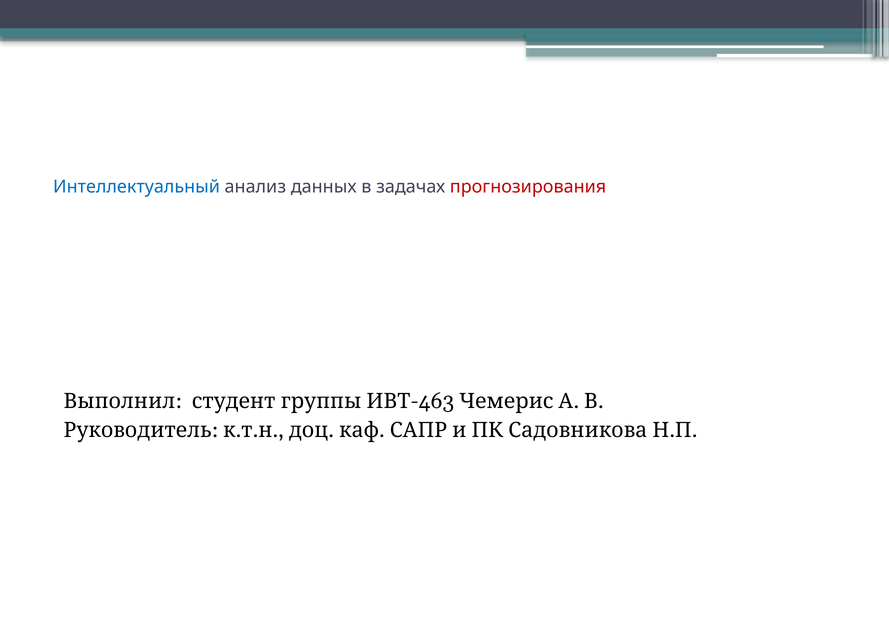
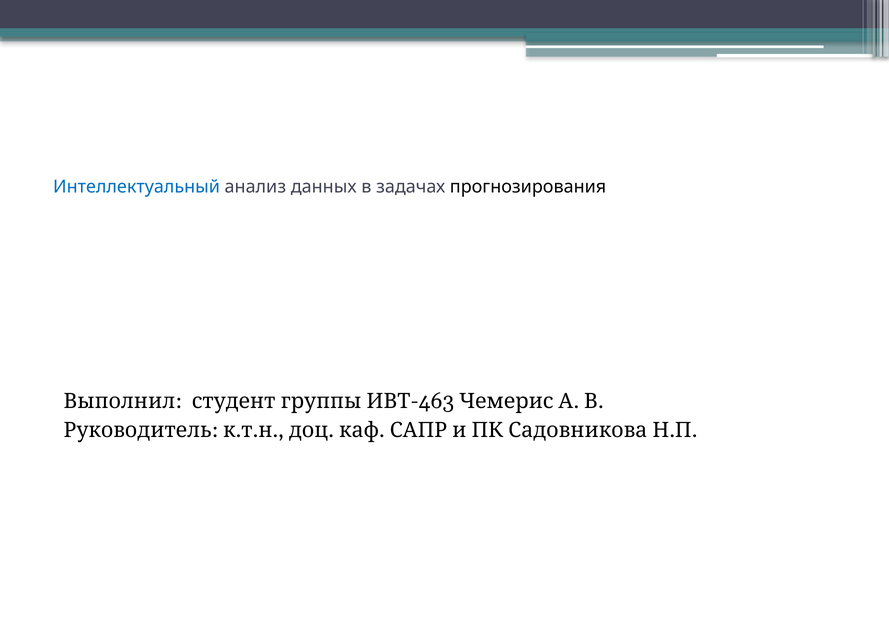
прогнозирования colour: red -> black
